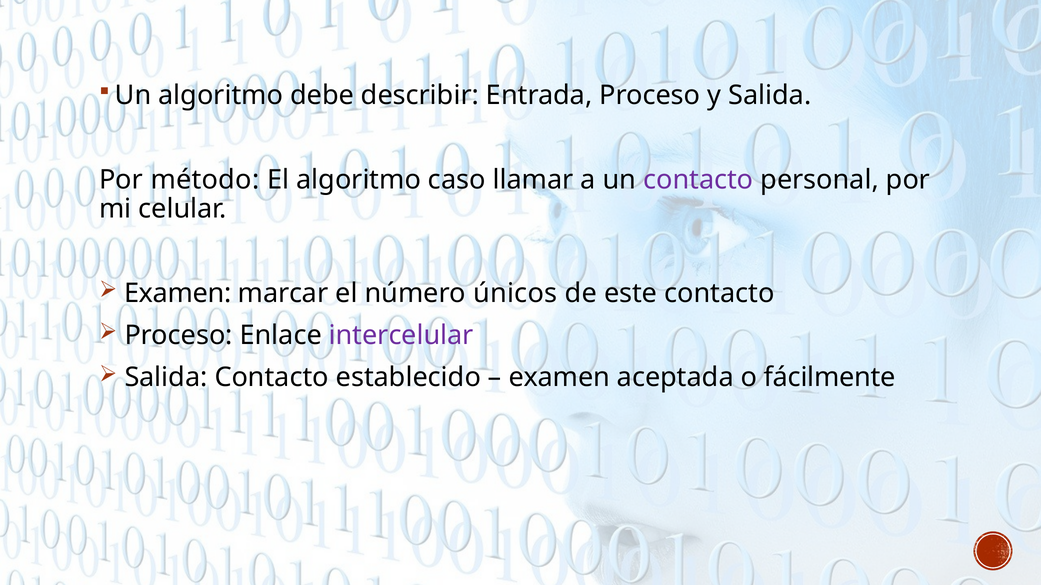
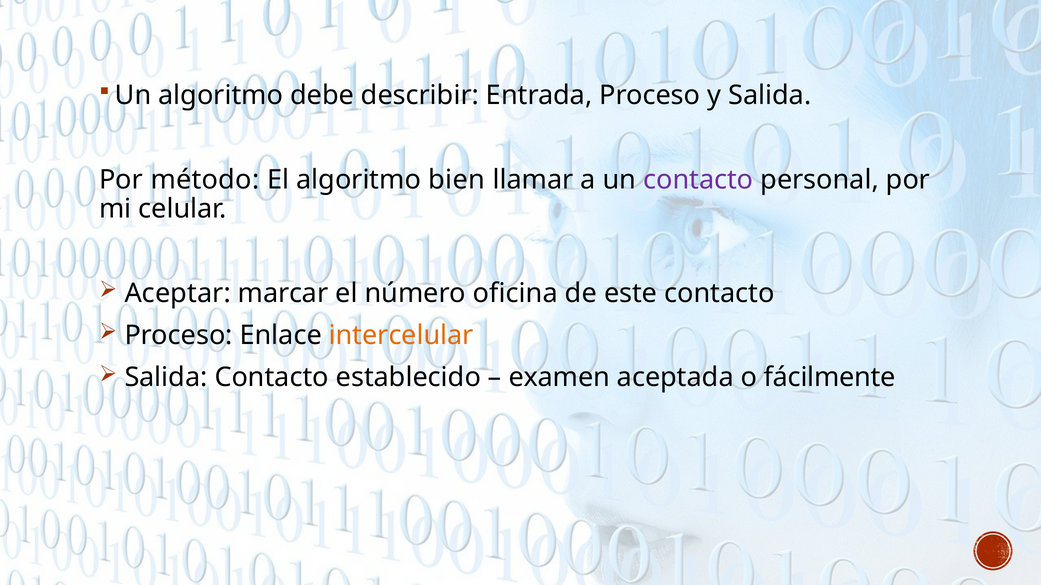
caso: caso -> bien
Examen at (178, 293): Examen -> Aceptar
únicos: únicos -> oficina
intercelular colour: purple -> orange
